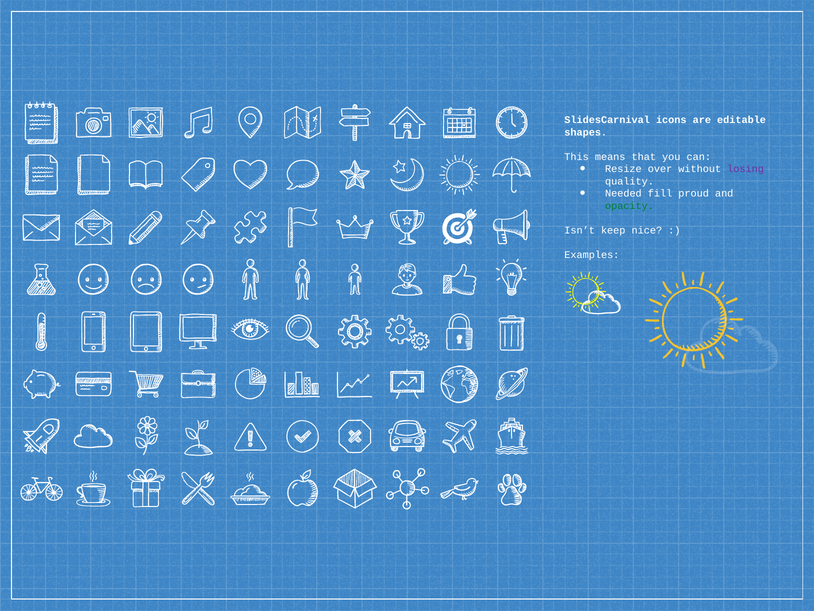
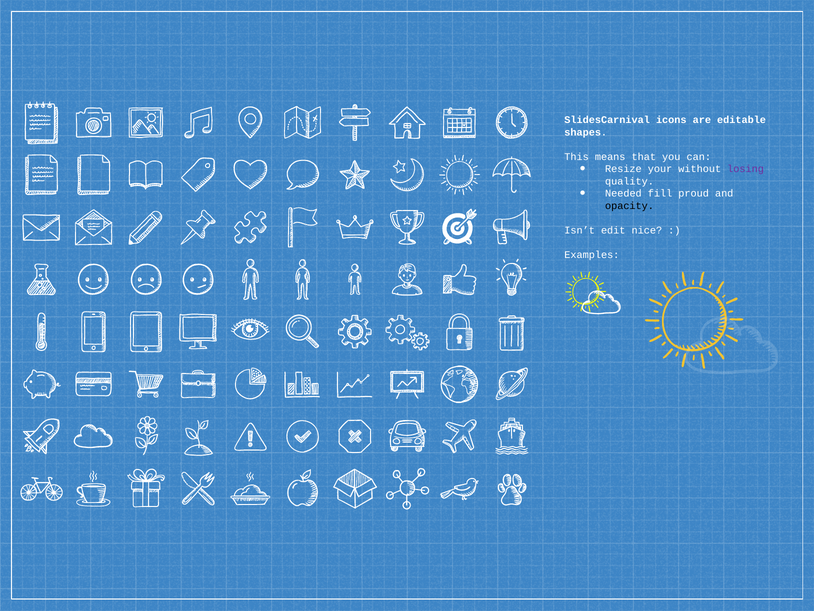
over: over -> your
opacity colour: green -> black
keep: keep -> edit
